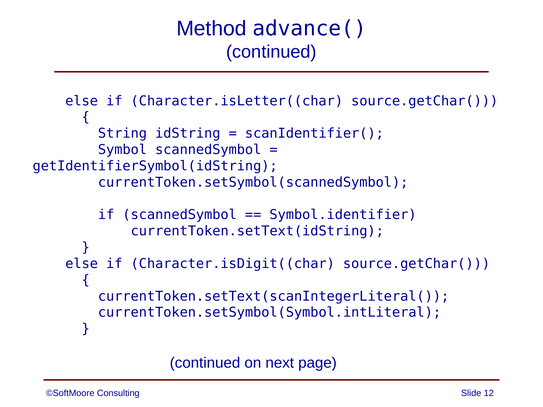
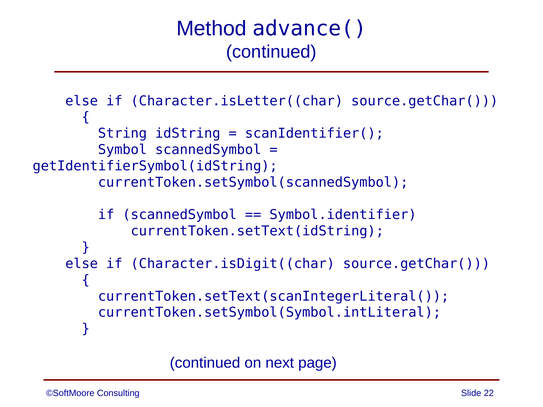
12: 12 -> 22
